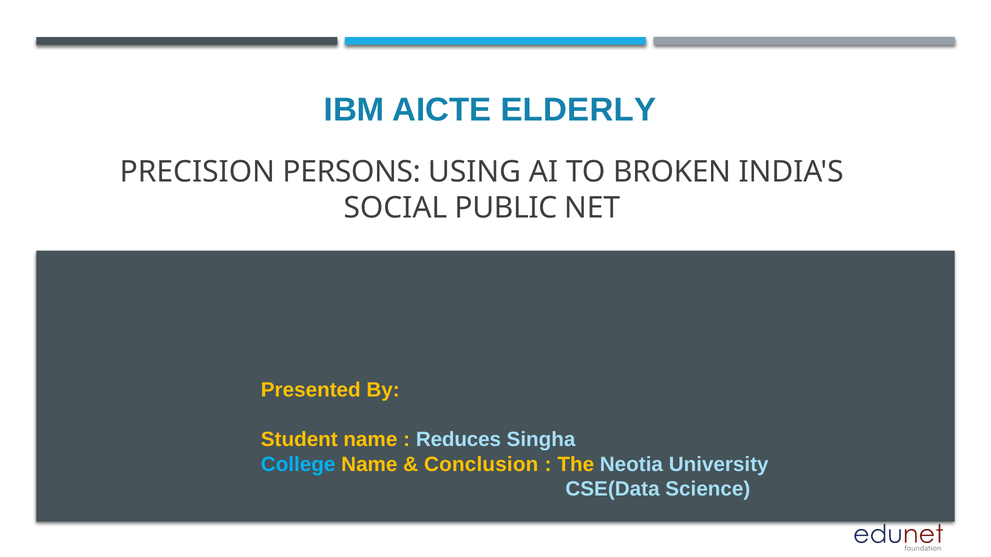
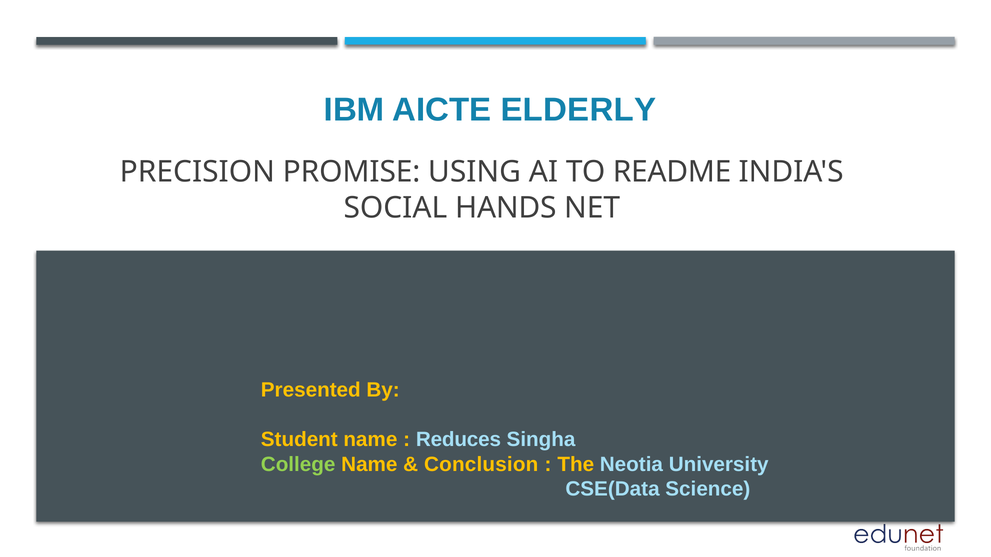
PERSONS: PERSONS -> PROMISE
BROKEN: BROKEN -> README
PUBLIC: PUBLIC -> HANDS
College colour: light blue -> light green
